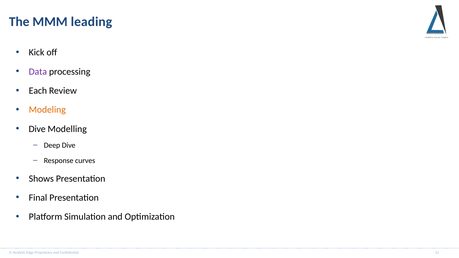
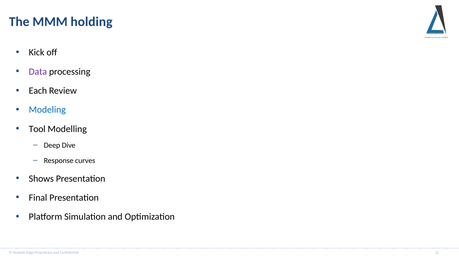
leading: leading -> holding
Modeling colour: orange -> blue
Dive at (37, 129): Dive -> Tool
